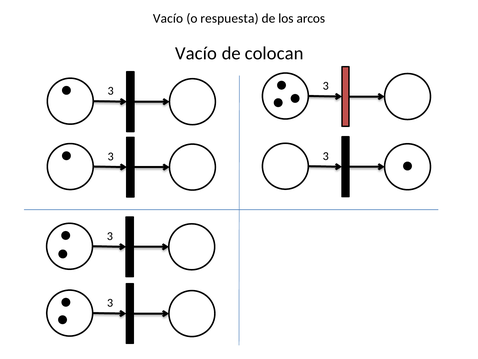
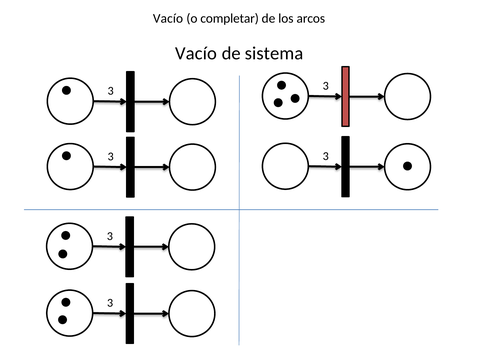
respuesta: respuesta -> completar
colocan: colocan -> sistema
